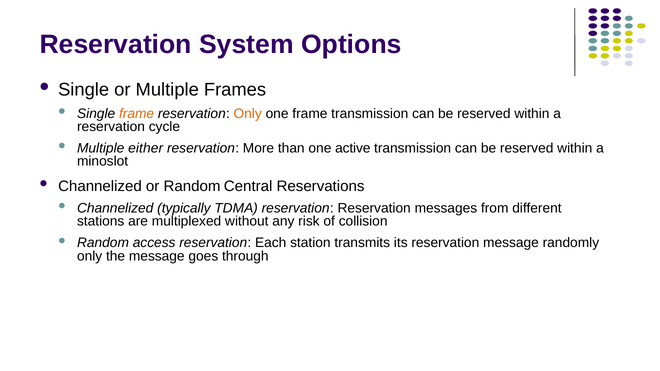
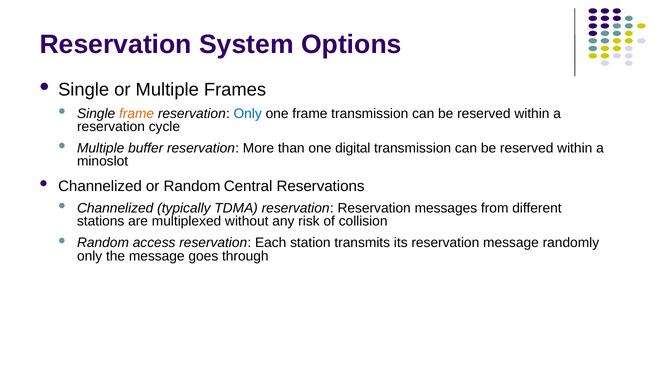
Only at (248, 114) colour: orange -> blue
either: either -> buffer
active: active -> digital
